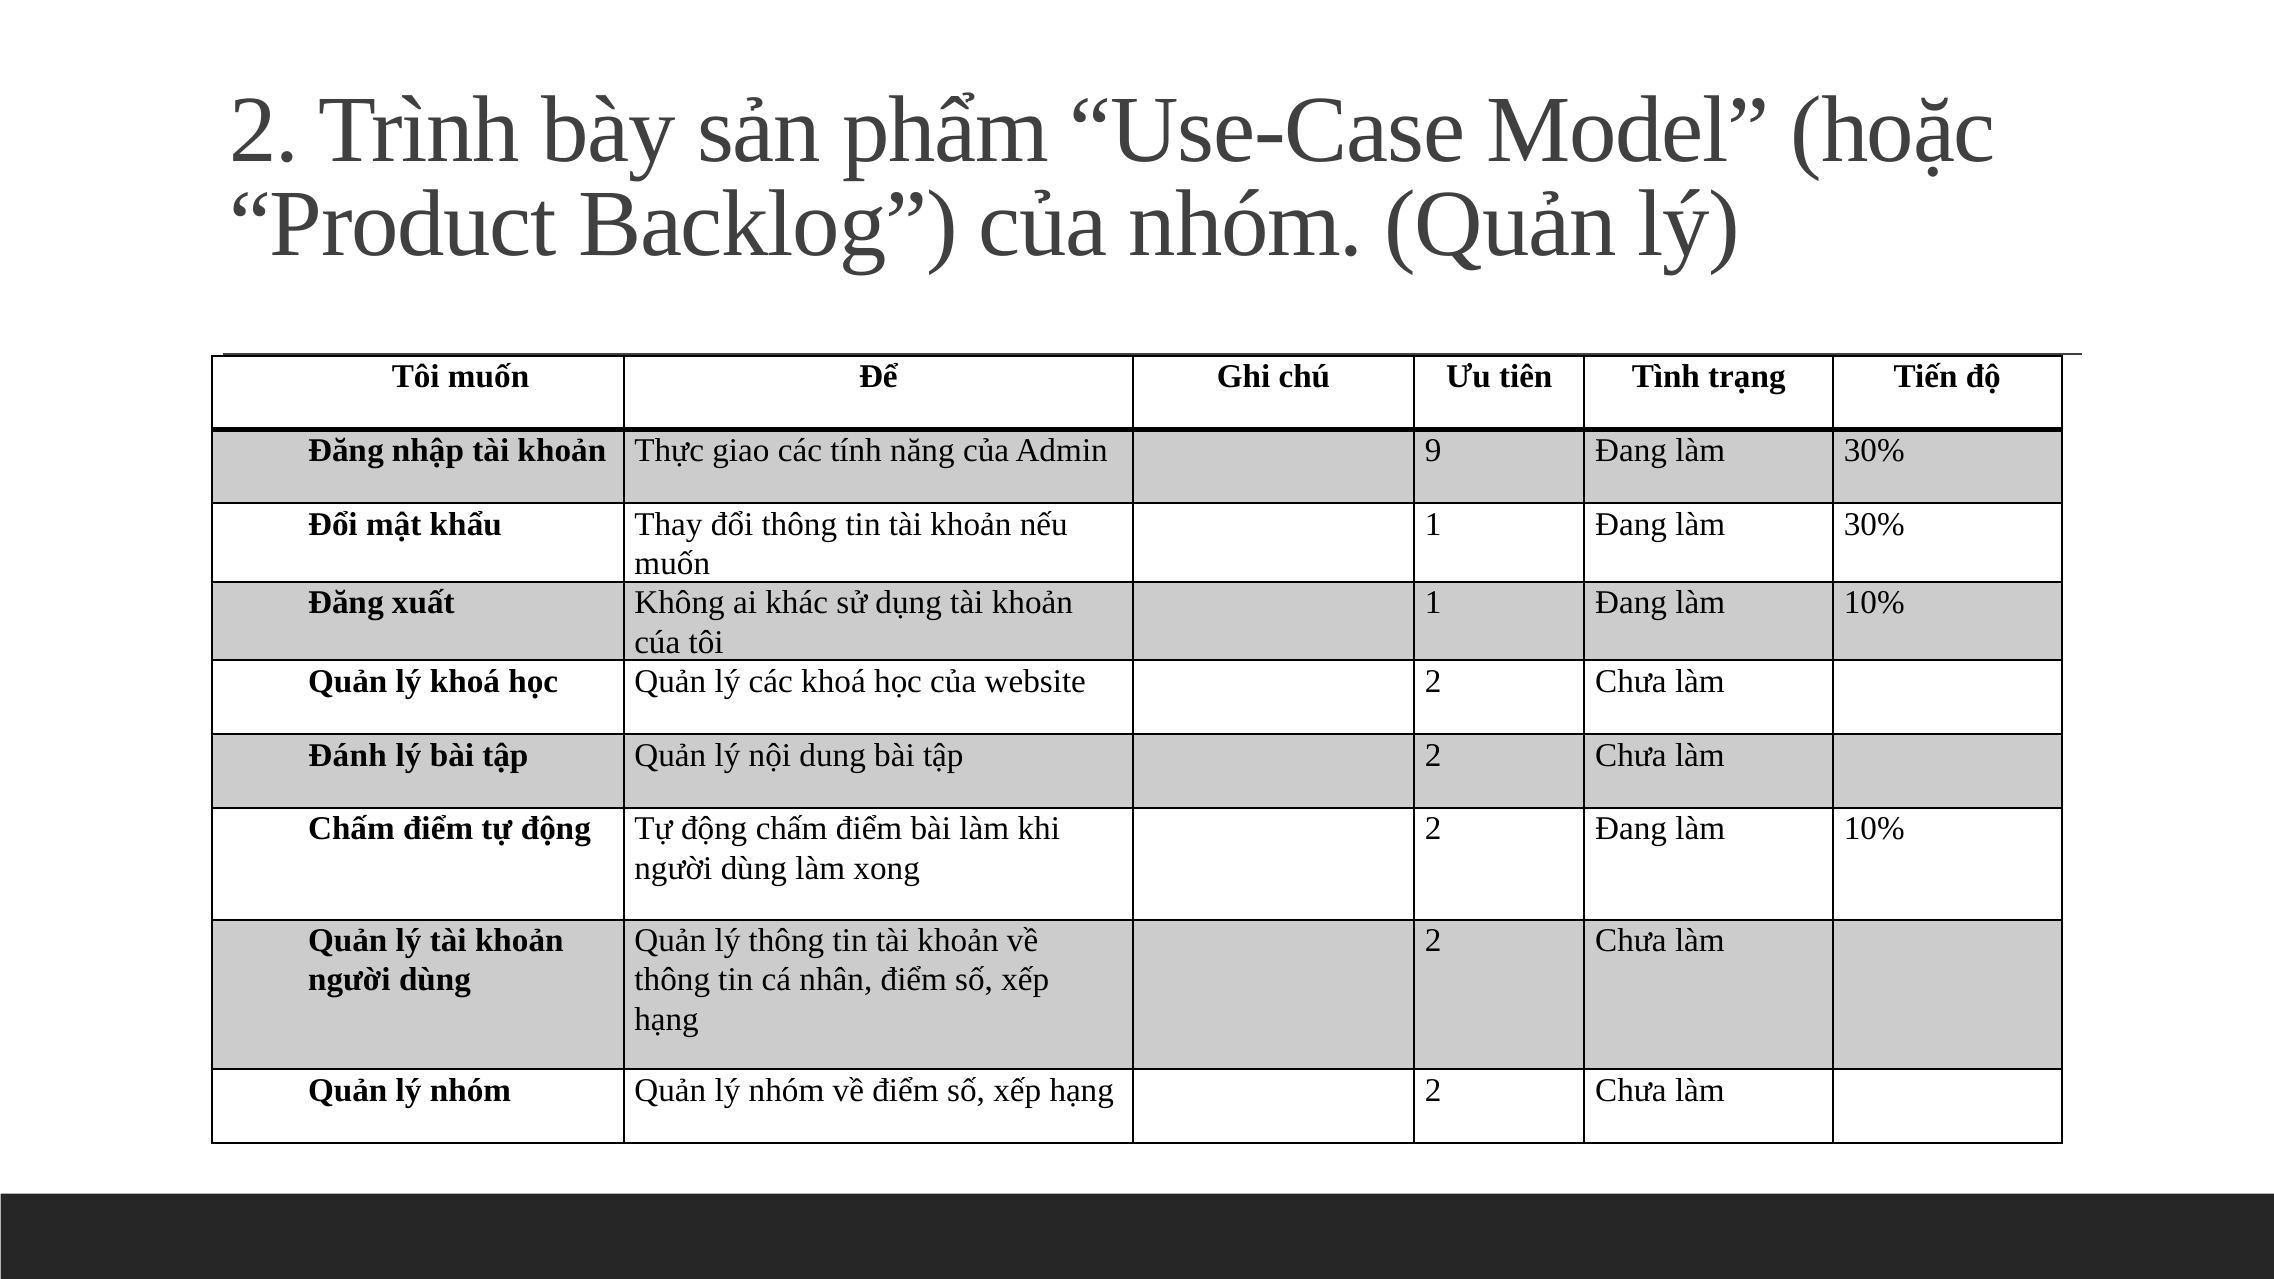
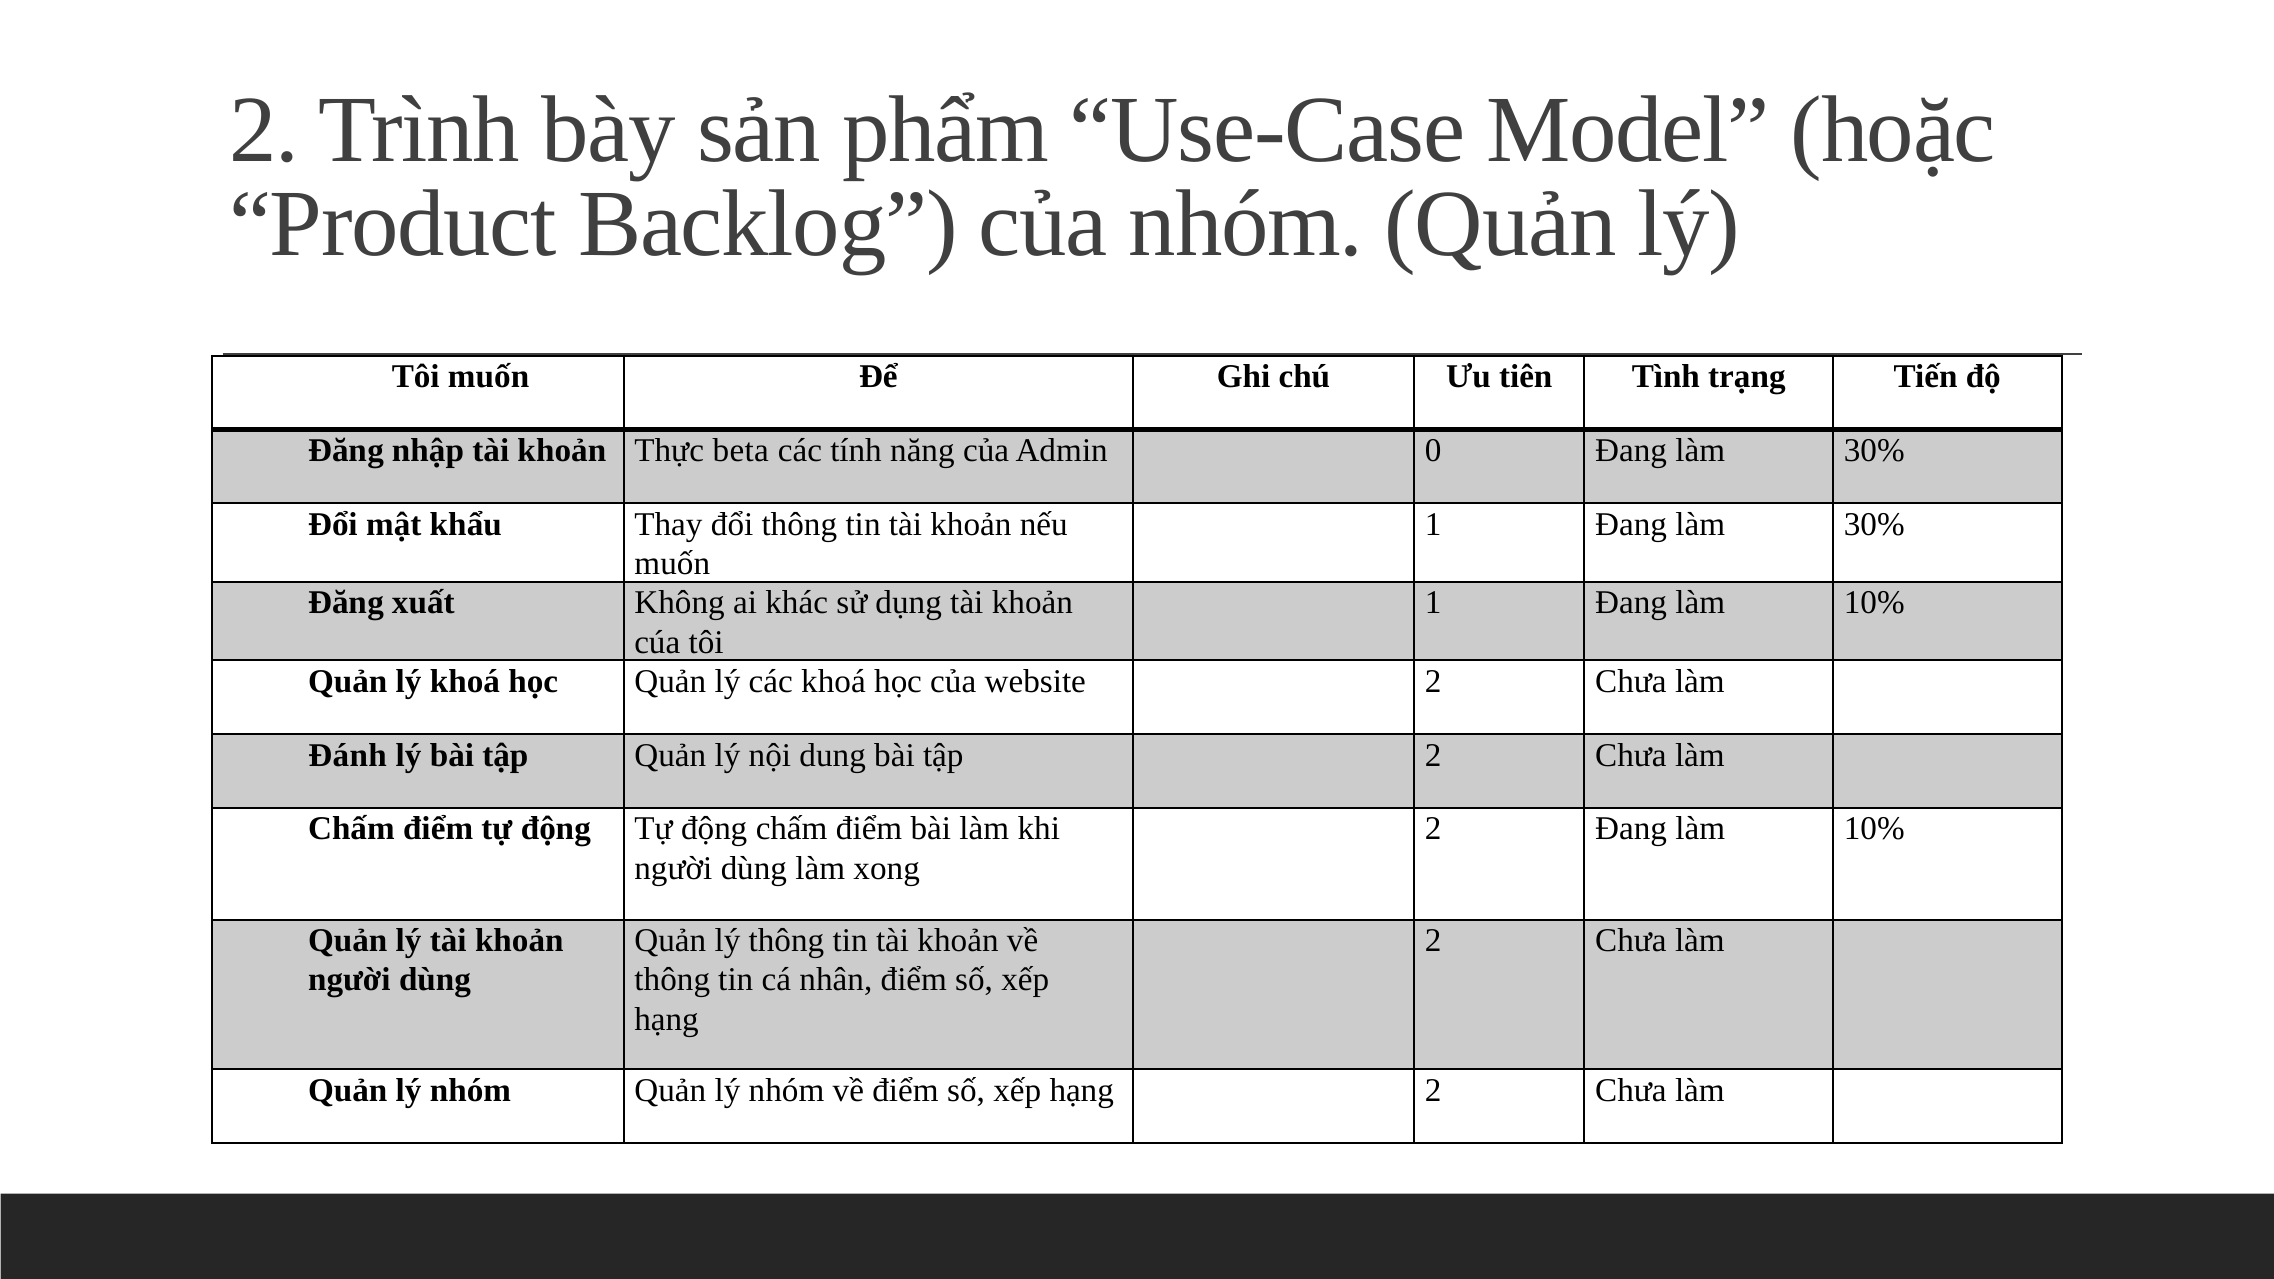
giao: giao -> beta
9: 9 -> 0
